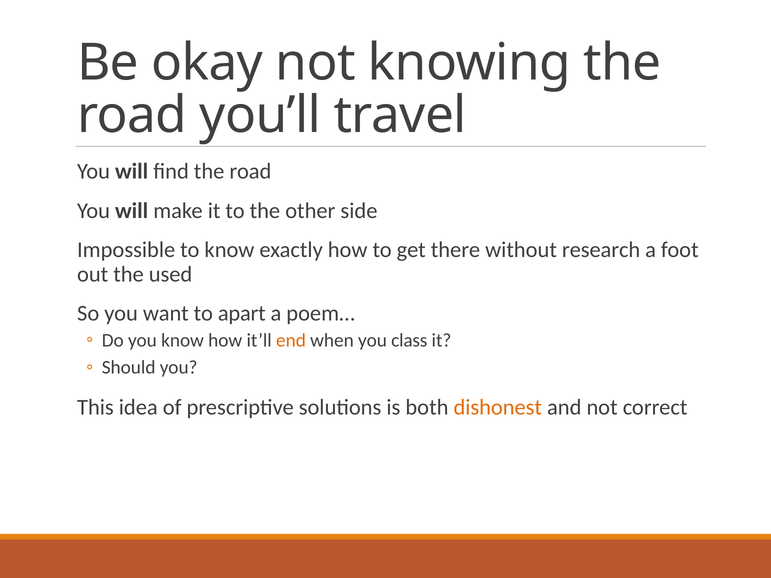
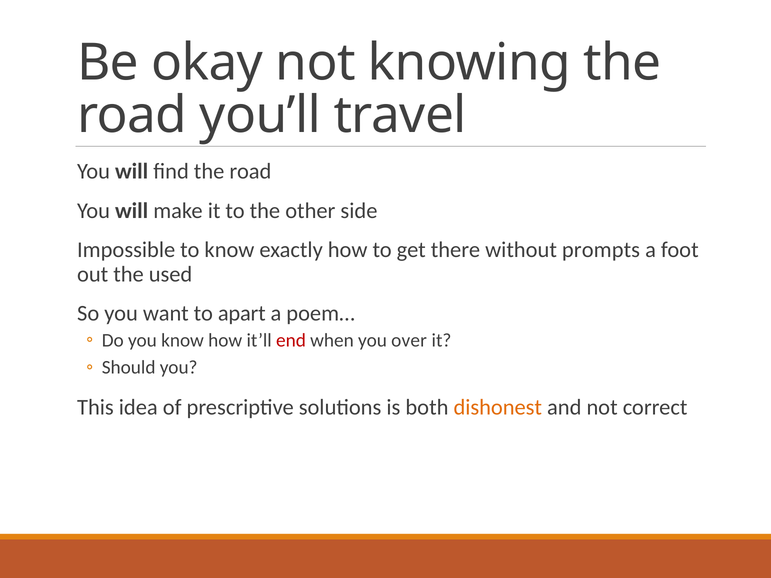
research: research -> prompts
end colour: orange -> red
class: class -> over
